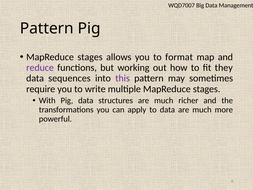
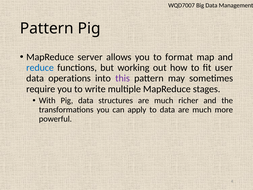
stages at (90, 57): stages -> server
reduce colour: purple -> blue
they: they -> user
sequences: sequences -> operations
